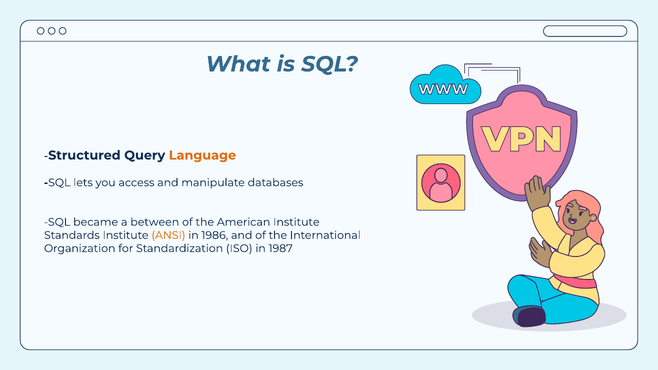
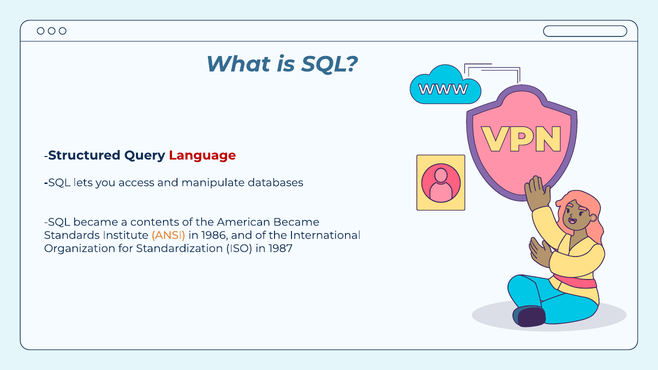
Language colour: orange -> red
between: between -> contents
American Institute: Institute -> Became
